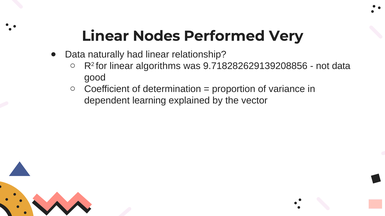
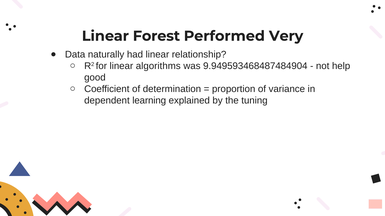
Nodes: Nodes -> Forest
9.718282629139208856: 9.718282629139208856 -> 9.949593468487484904
not data: data -> help
vector: vector -> tuning
